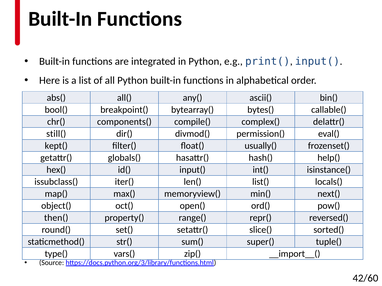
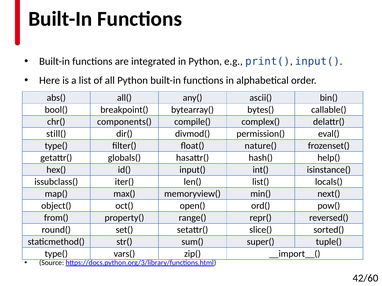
kept( at (56, 146): kept( -> type(
usually(: usually( -> nature(
then(: then( -> from(
